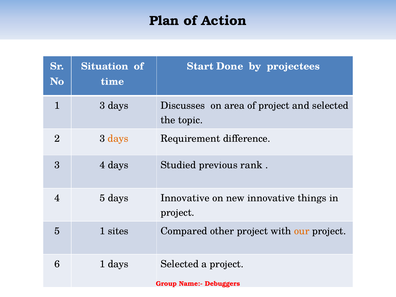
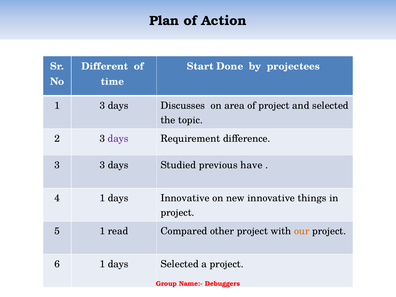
Situation: Situation -> Different
days at (118, 139) colour: orange -> purple
3 4: 4 -> 3
rank: rank -> have
4 5: 5 -> 1
sites: sites -> read
